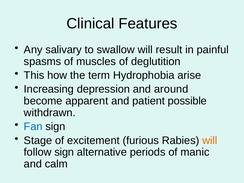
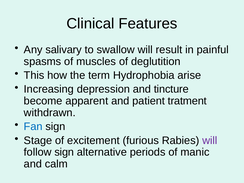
around: around -> tincture
possible: possible -> tratment
will at (210, 140) colour: orange -> purple
